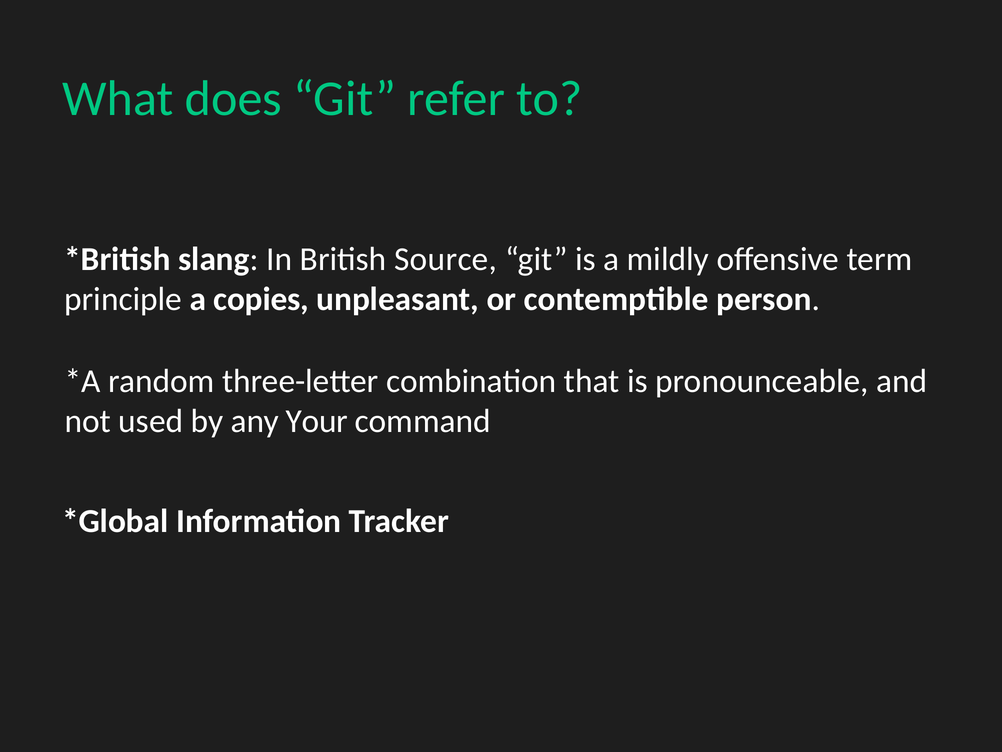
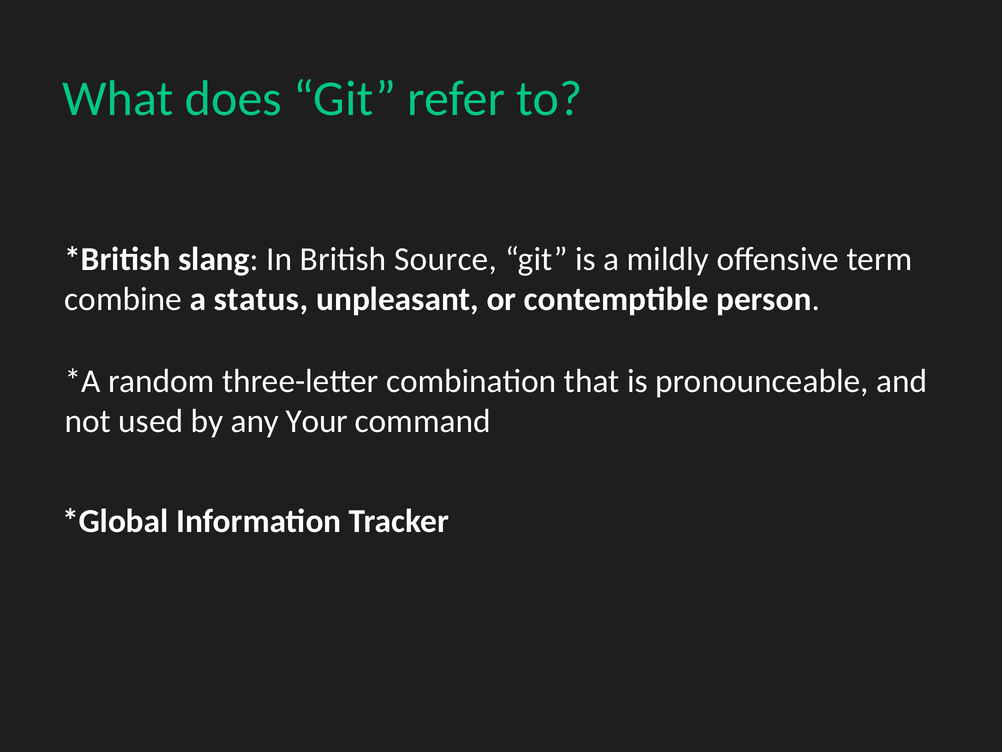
principle: principle -> combine
copies: copies -> status
